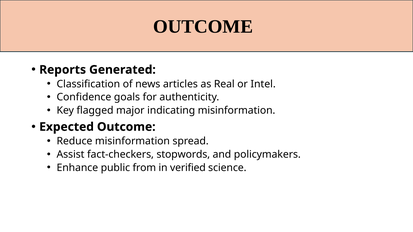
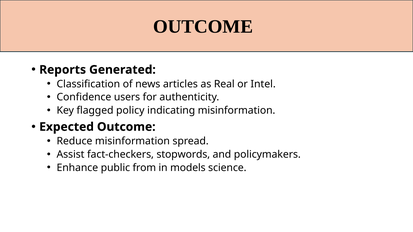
goals: goals -> users
major: major -> policy
verified: verified -> models
